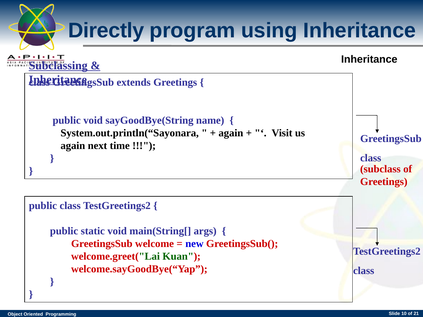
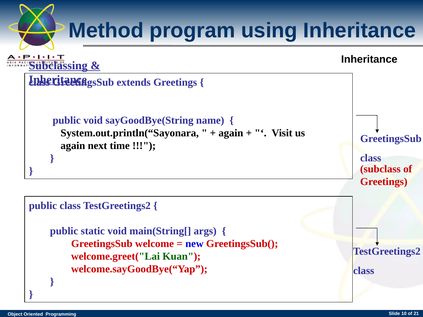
Directly: Directly -> Method
